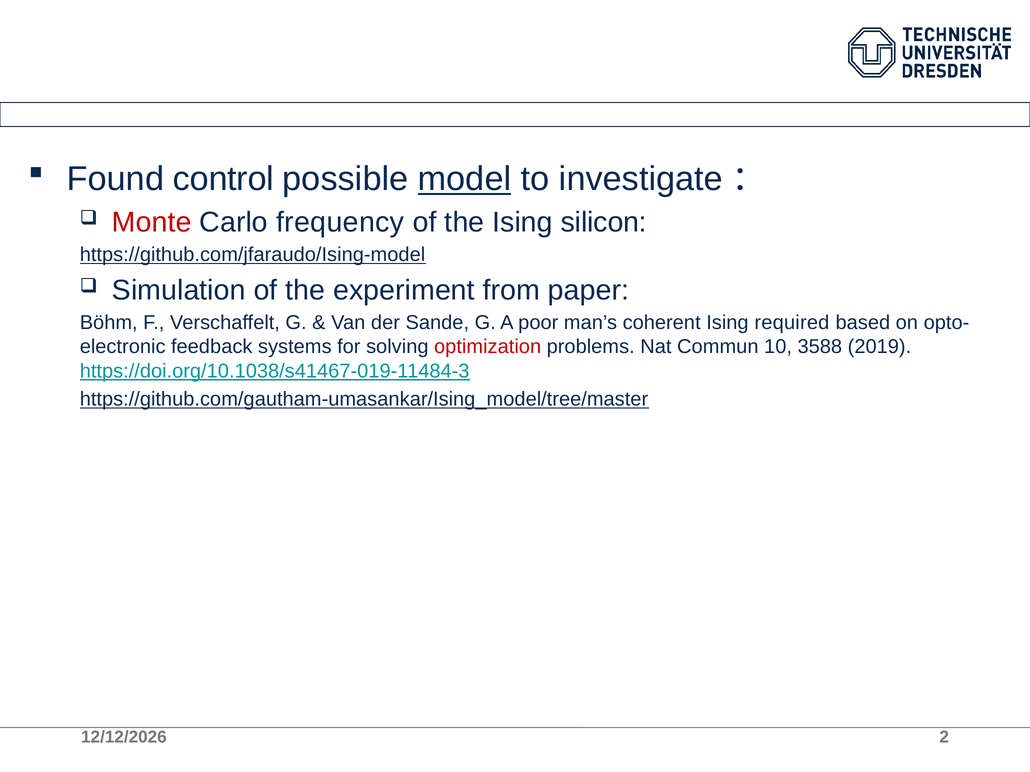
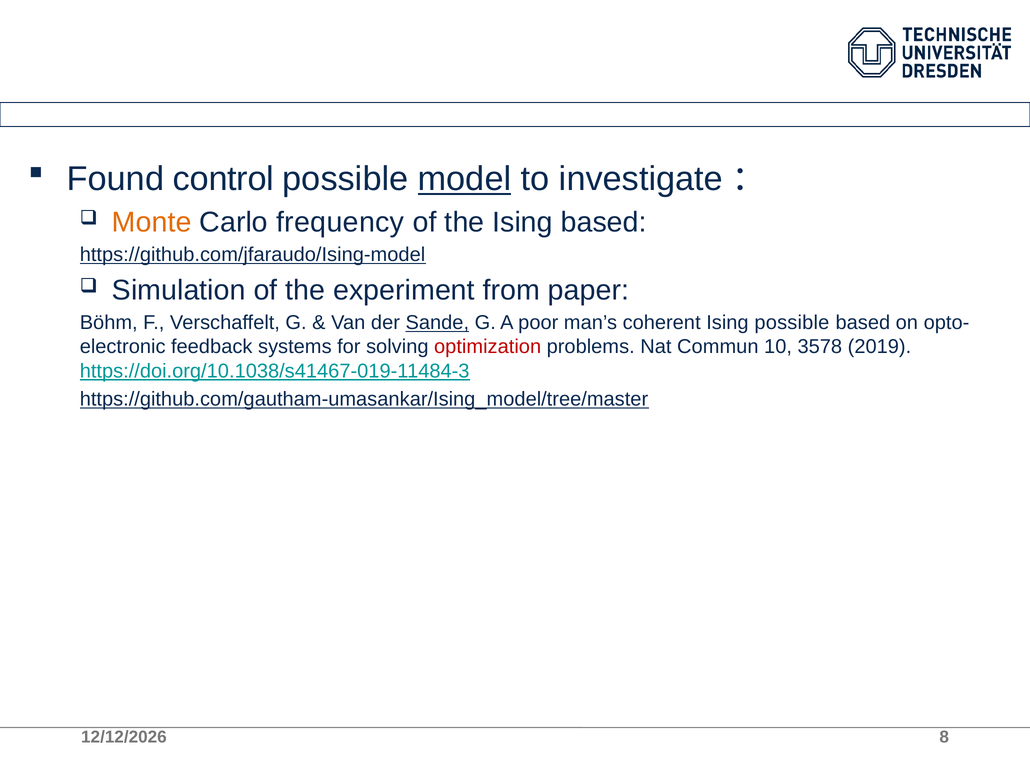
Monte colour: red -> orange
Ising silicon: silicon -> based
Sande underline: none -> present
Ising required: required -> possible
3588: 3588 -> 3578
2: 2 -> 8
